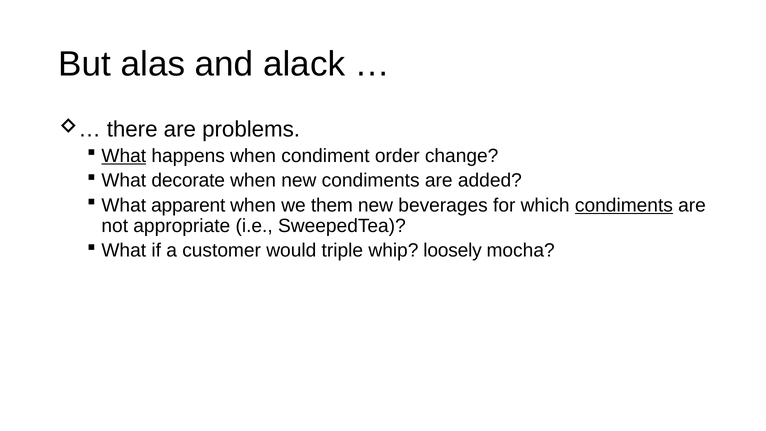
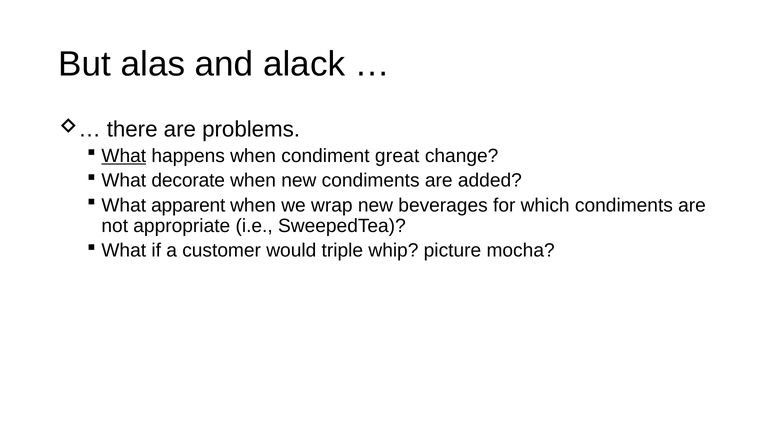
order: order -> great
them: them -> wrap
condiments at (624, 205) underline: present -> none
loosely: loosely -> picture
